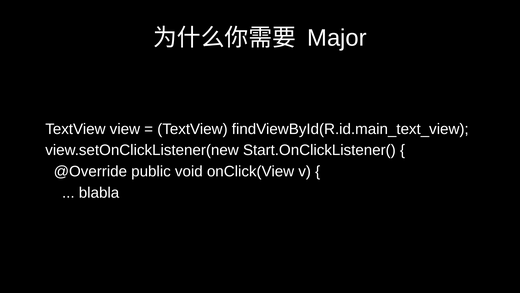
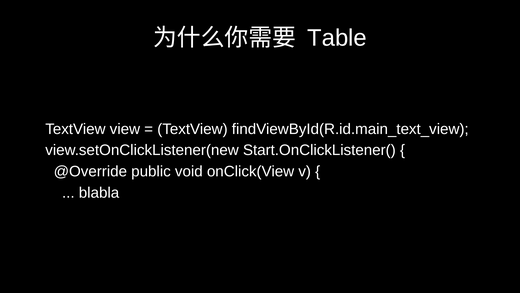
Major: Major -> Table
